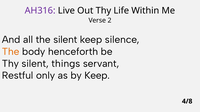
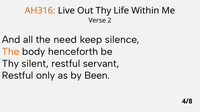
AH316 colour: purple -> orange
the silent: silent -> need
silent things: things -> restful
by Keep: Keep -> Been
